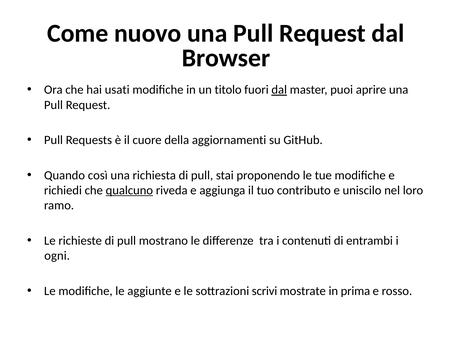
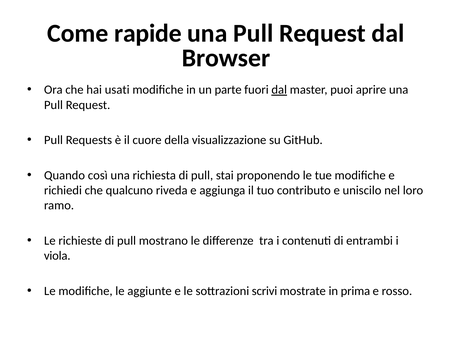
nuovo: nuovo -> rapide
titolo: titolo -> parte
aggiornamenti: aggiornamenti -> visualizzazione
qualcuno underline: present -> none
ogni: ogni -> viola
